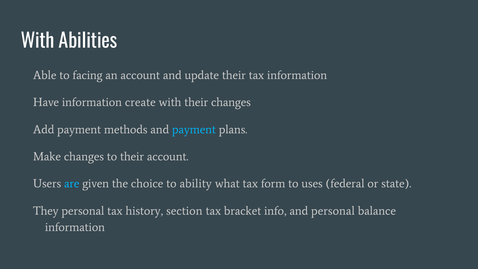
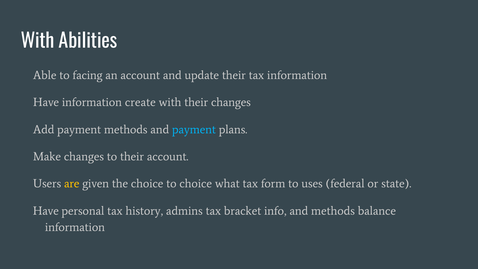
are colour: light blue -> yellow
to ability: ability -> choice
They at (46, 211): They -> Have
section: section -> admins
and personal: personal -> methods
